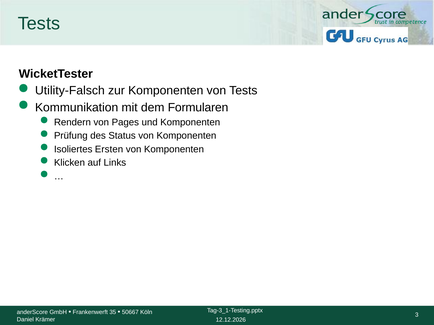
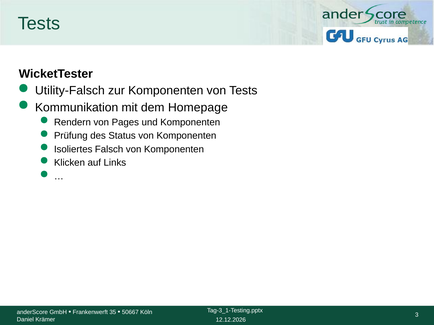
Formularen: Formularen -> Homepage
Ersten: Ersten -> Falsch
